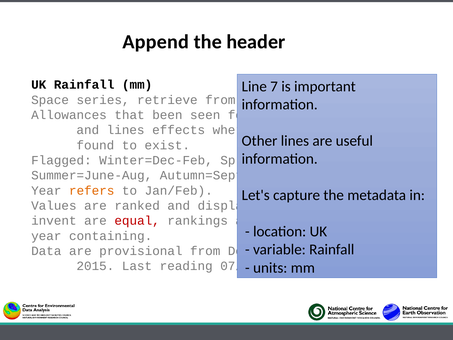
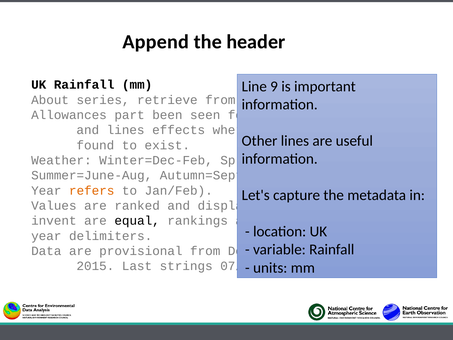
7: 7 -> 9
Space: Space -> About
that: that -> part
Flagged: Flagged -> Weather
equal colour: red -> black
containing: containing -> delimiters
reading: reading -> strings
